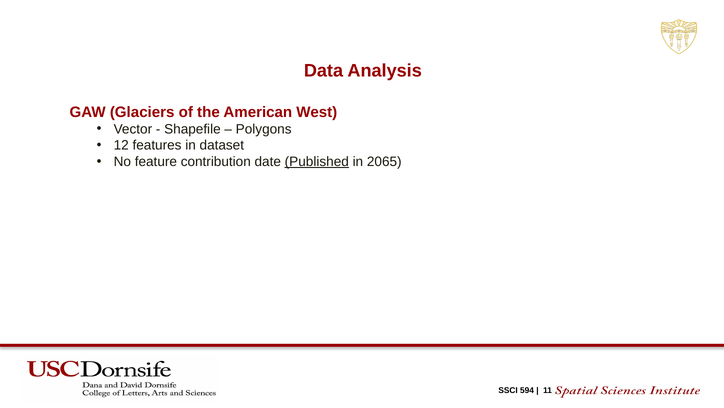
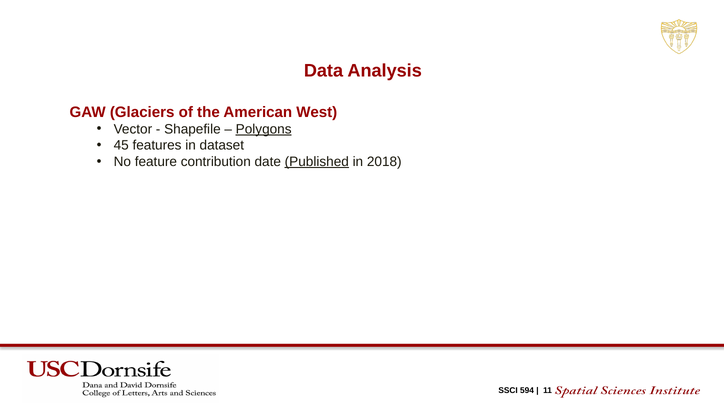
Polygons underline: none -> present
12: 12 -> 45
2065: 2065 -> 2018
